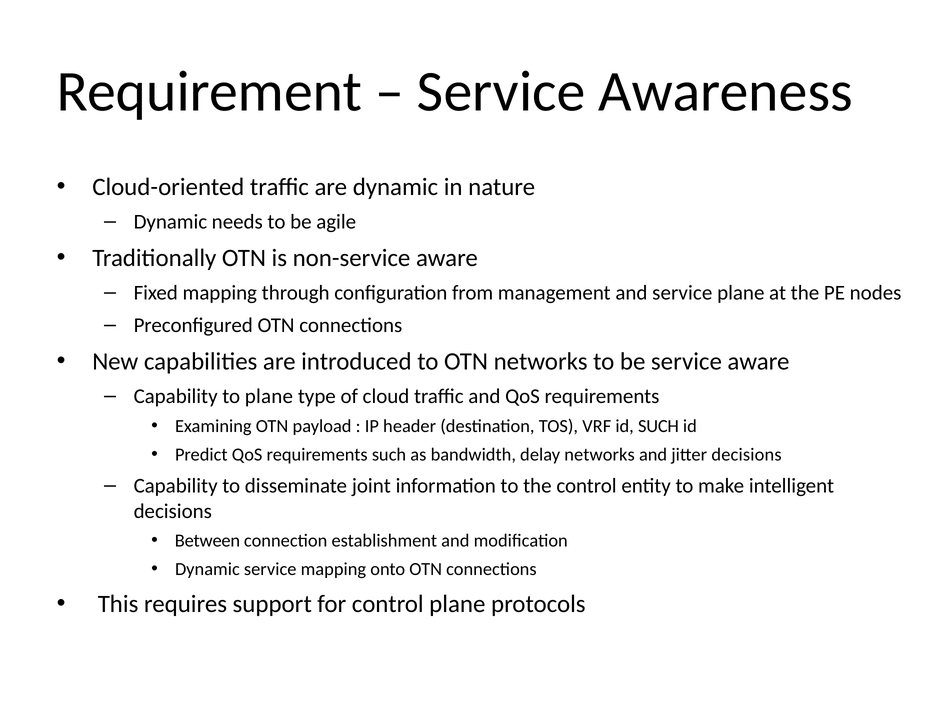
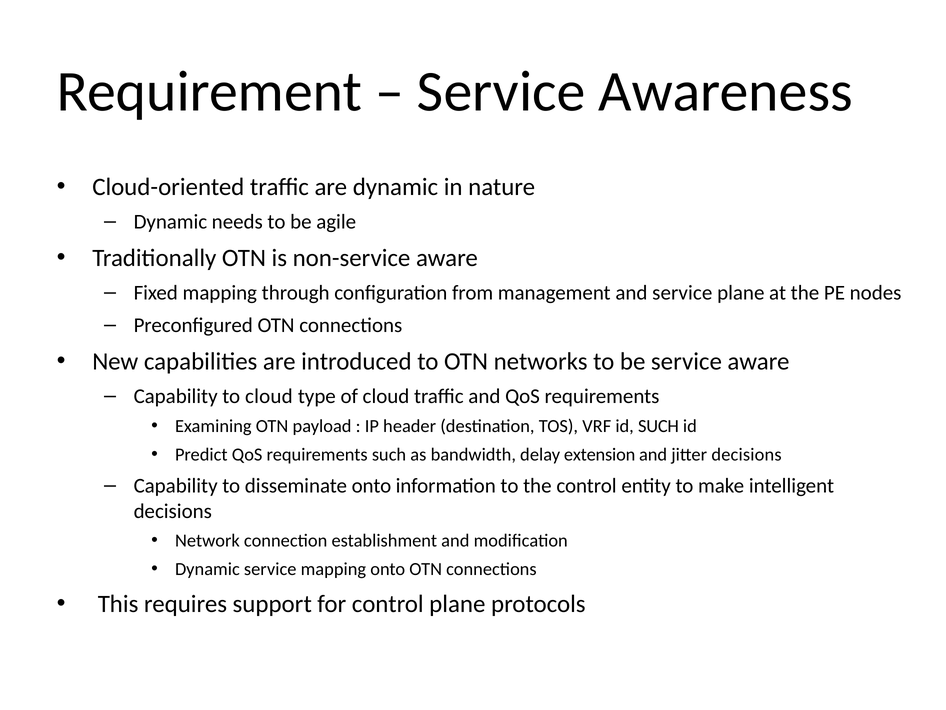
to plane: plane -> cloud
delay networks: networks -> extension
disseminate joint: joint -> onto
Between: Between -> Network
